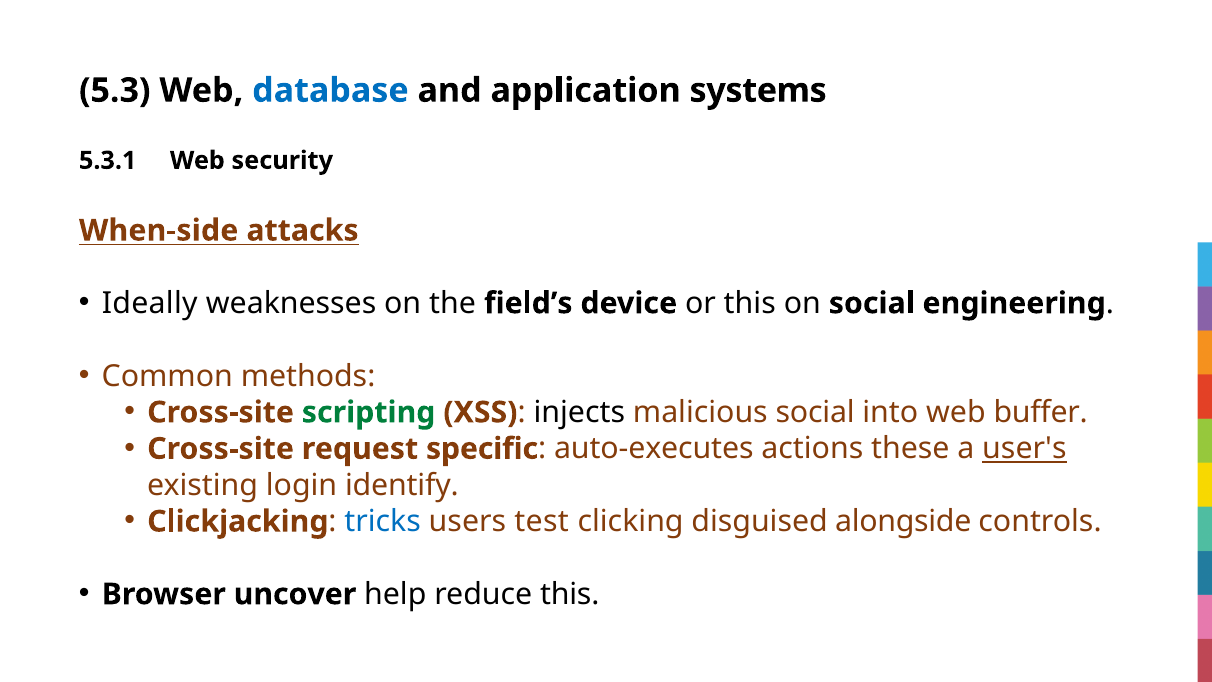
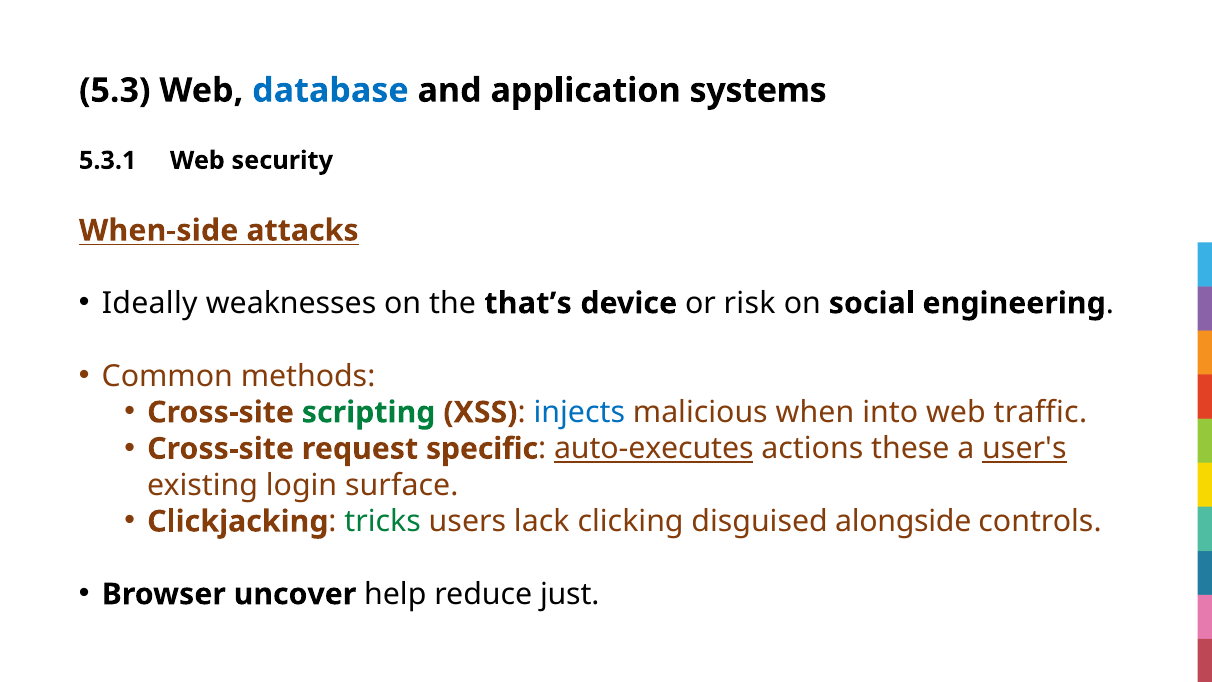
field’s: field’s -> that’s
or this: this -> risk
injects colour: black -> blue
malicious social: social -> when
buffer: buffer -> traffic
auto-executes underline: none -> present
identify: identify -> surface
tricks colour: blue -> green
test: test -> lack
reduce this: this -> just
